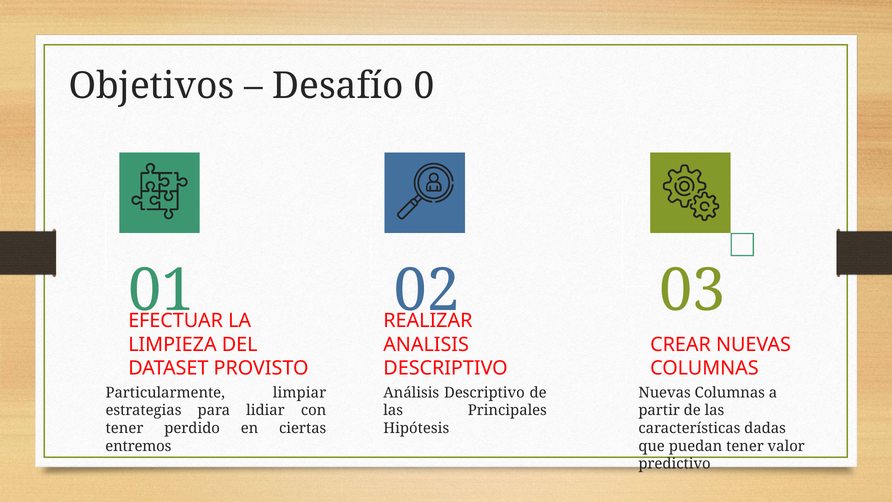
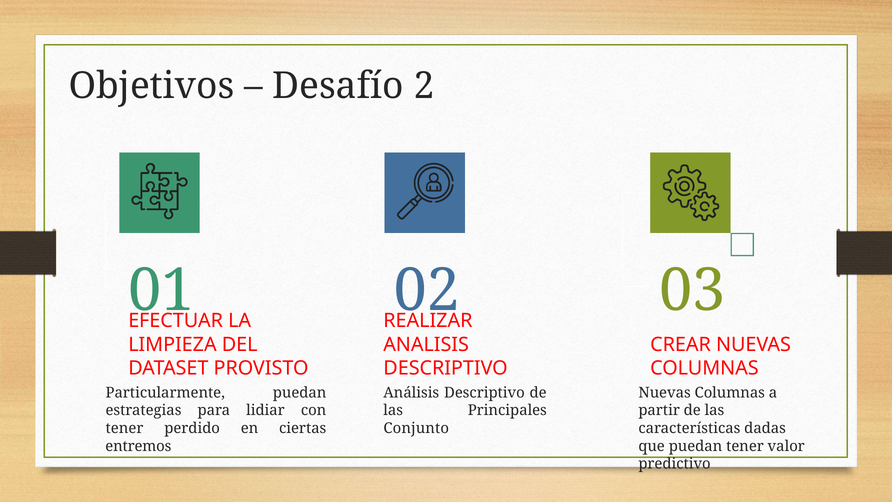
0: 0 -> 2
Particularmente limpiar: limpiar -> puedan
Hipótesis: Hipótesis -> Conjunto
